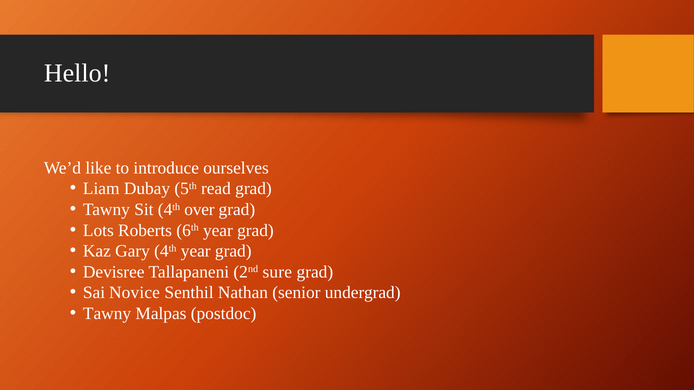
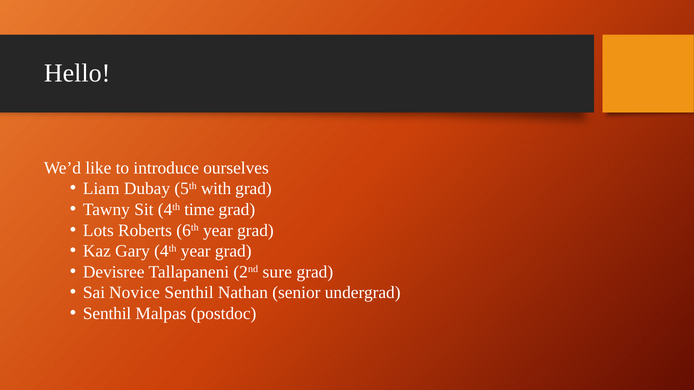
read: read -> with
over: over -> time
Tawny at (107, 314): Tawny -> Senthil
